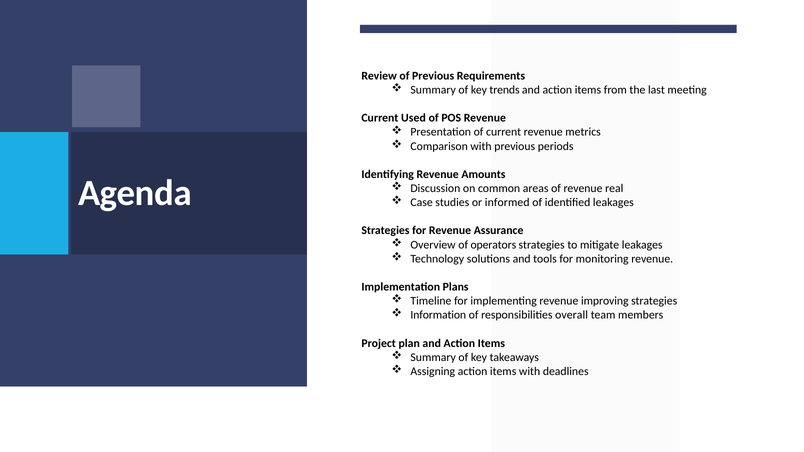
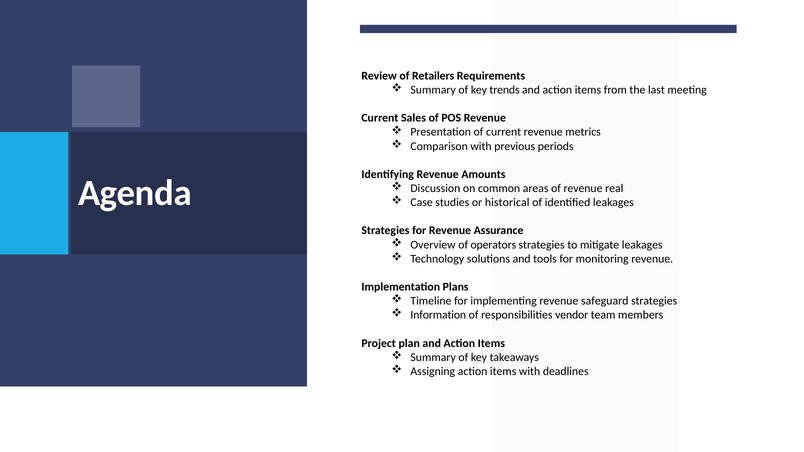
of Previous: Previous -> Retailers
Used: Used -> Sales
informed: informed -> historical
improving: improving -> safeguard
overall: overall -> vendor
